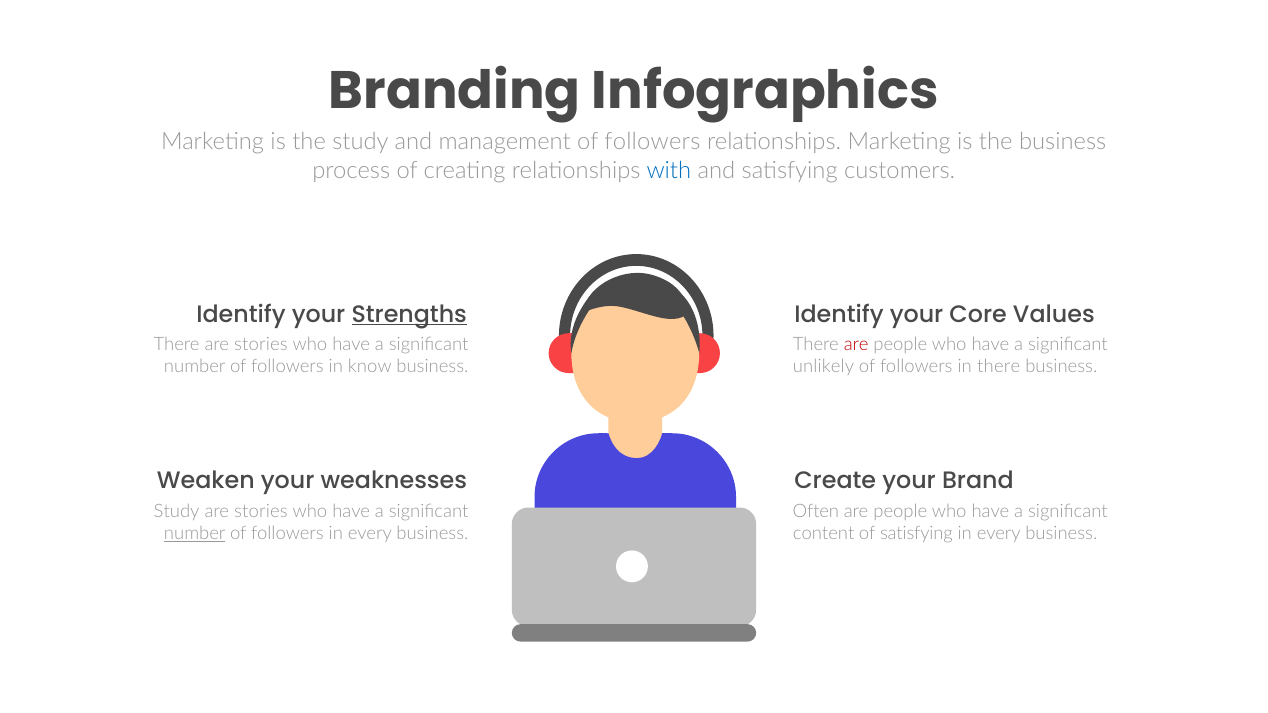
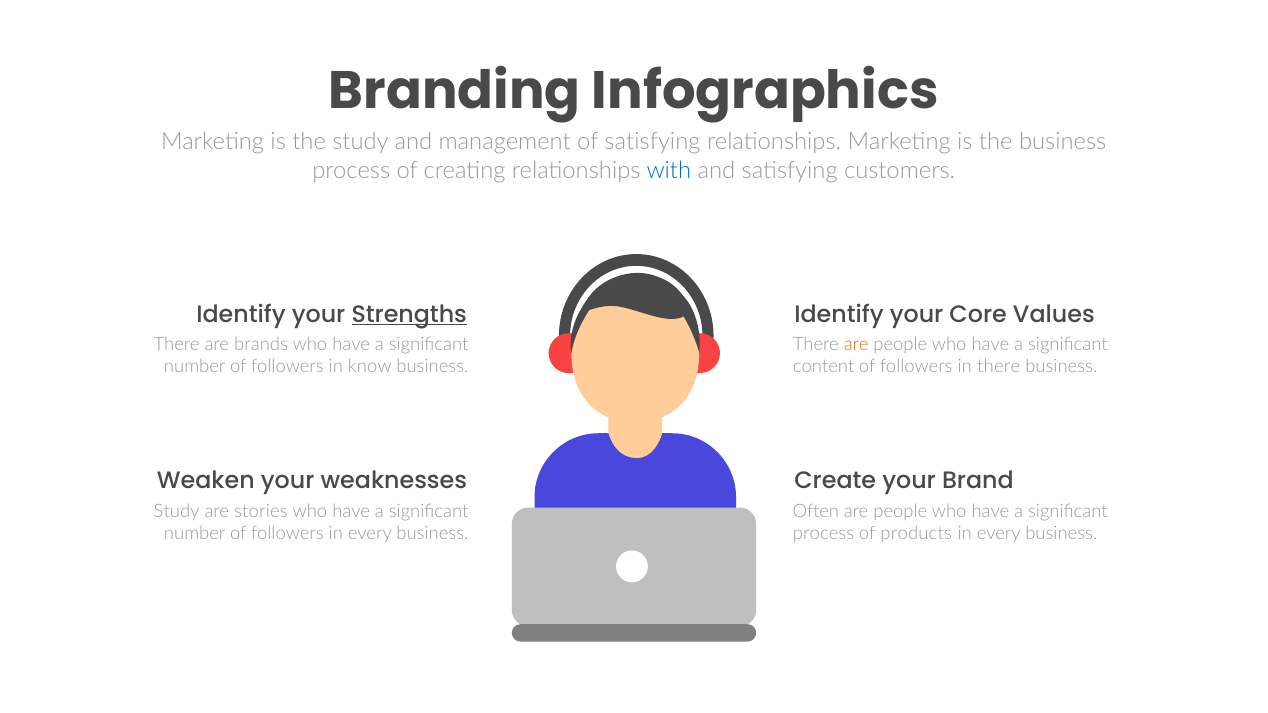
management of followers: followers -> satisfying
There are stories: stories -> brands
are at (856, 345) colour: red -> orange
unlikely: unlikely -> content
number at (195, 534) underline: present -> none
content at (824, 534): content -> process
of satisfying: satisfying -> products
